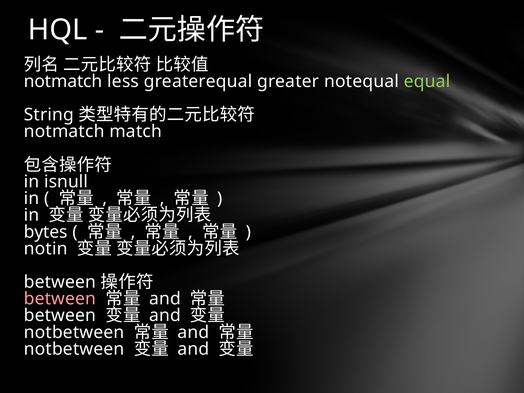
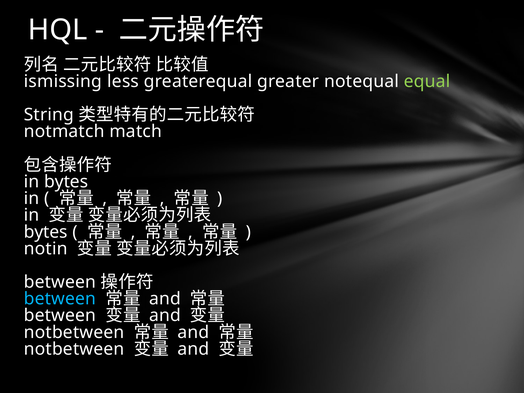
notmatch at (63, 81): notmatch -> ismissing
in isnull: isnull -> bytes
between at (60, 299) colour: pink -> light blue
